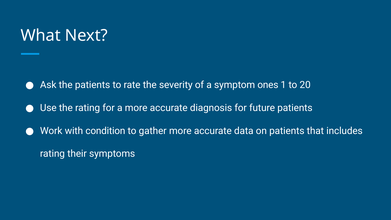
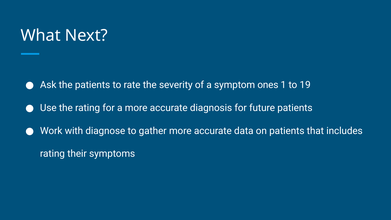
20: 20 -> 19
condition: condition -> diagnose
